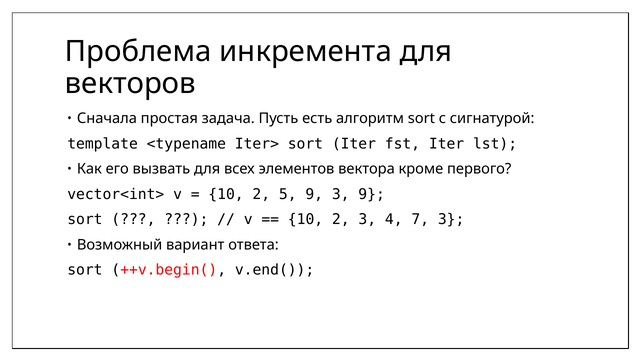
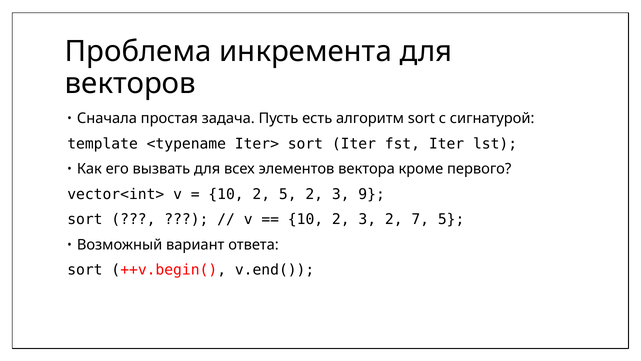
5 9: 9 -> 2
3 4: 4 -> 2
7 3: 3 -> 5
